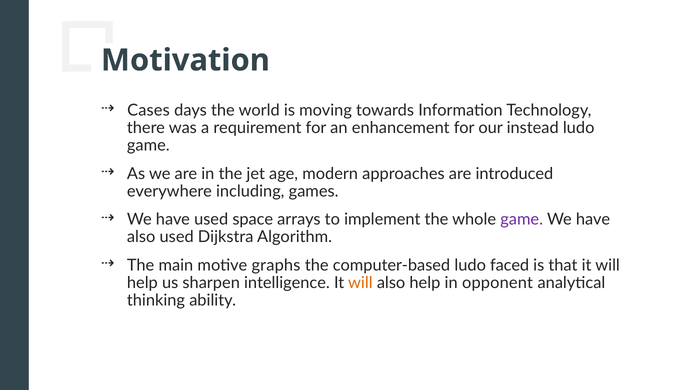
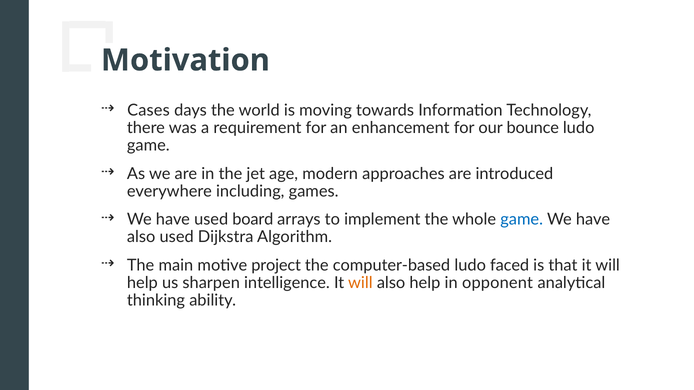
instead: instead -> bounce
space: space -> board
game at (522, 220) colour: purple -> blue
graphs: graphs -> project
